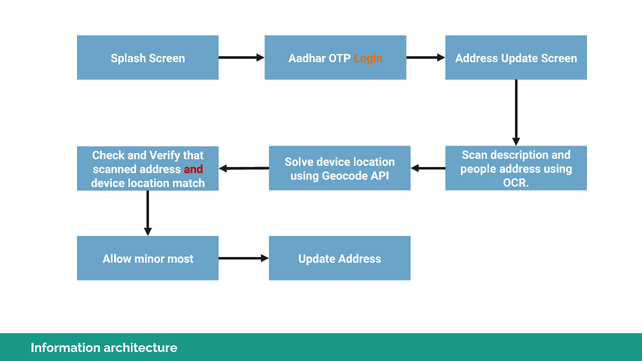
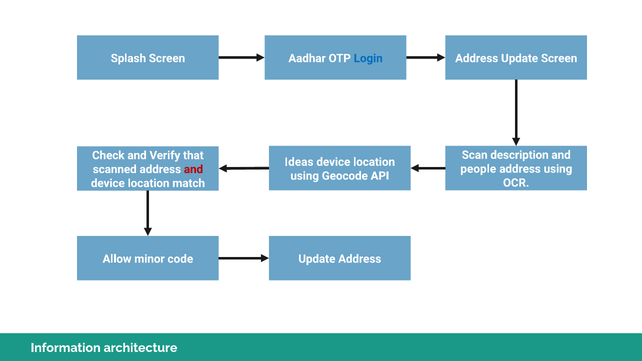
Login colour: orange -> blue
Solve: Solve -> Ideas
most: most -> code
